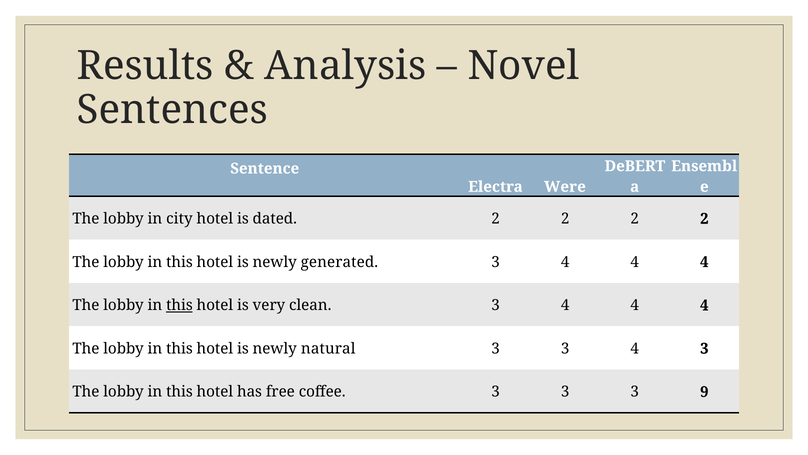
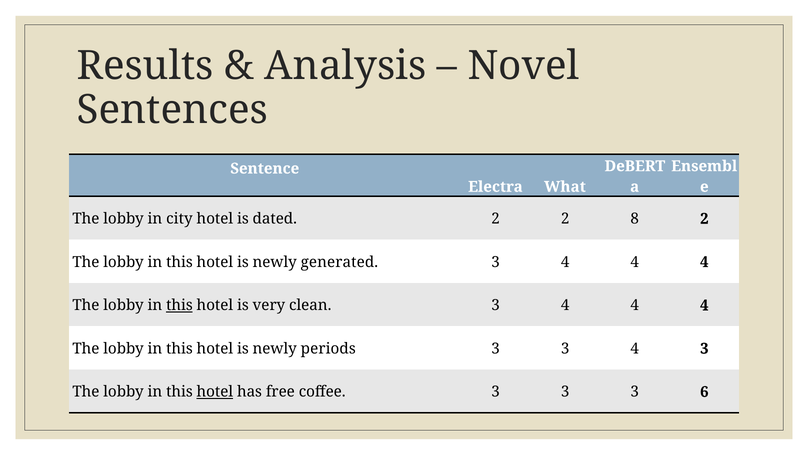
Were: Were -> What
dated 2 2 2: 2 -> 8
natural: natural -> periods
hotel at (215, 392) underline: none -> present
9: 9 -> 6
